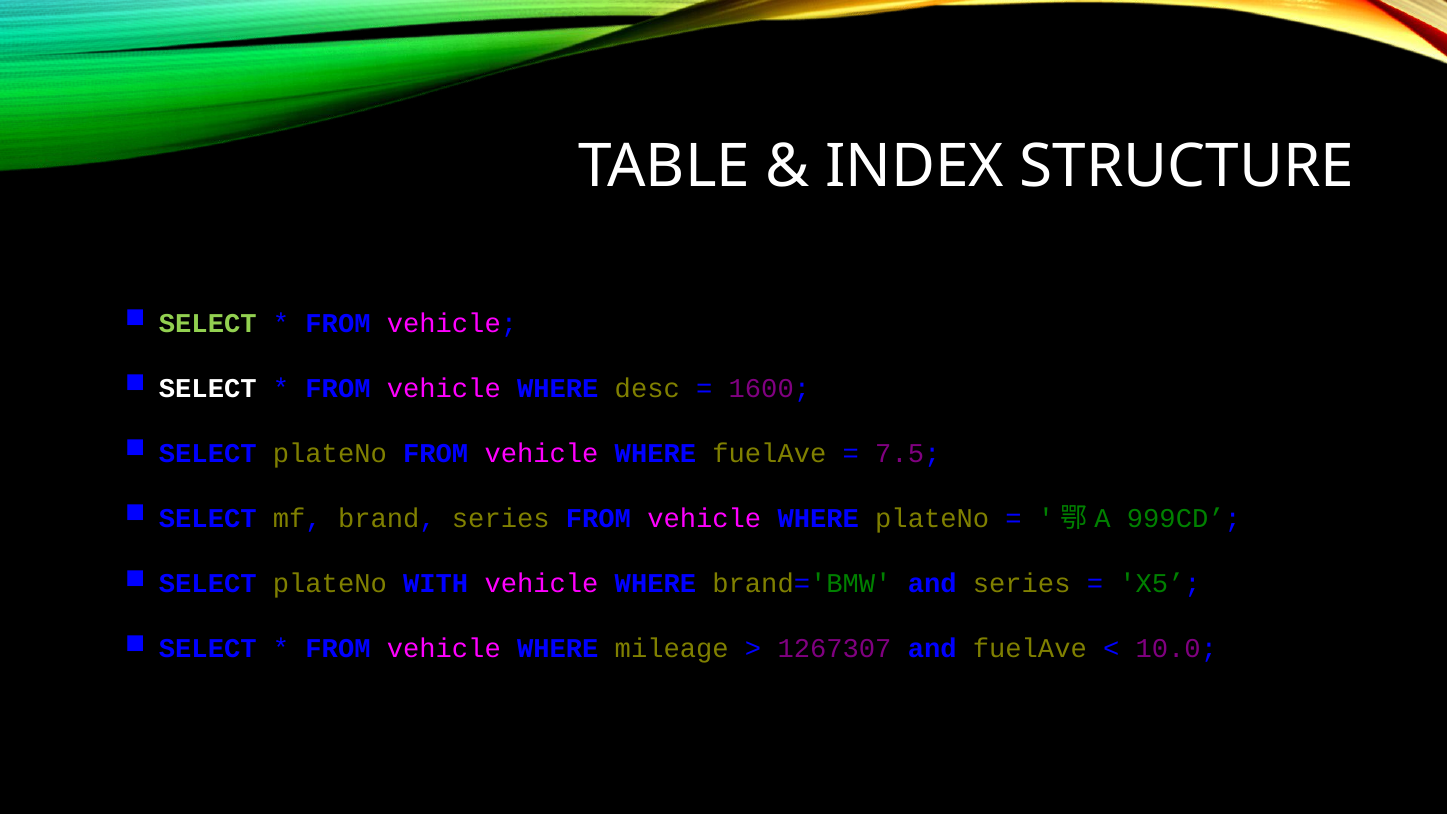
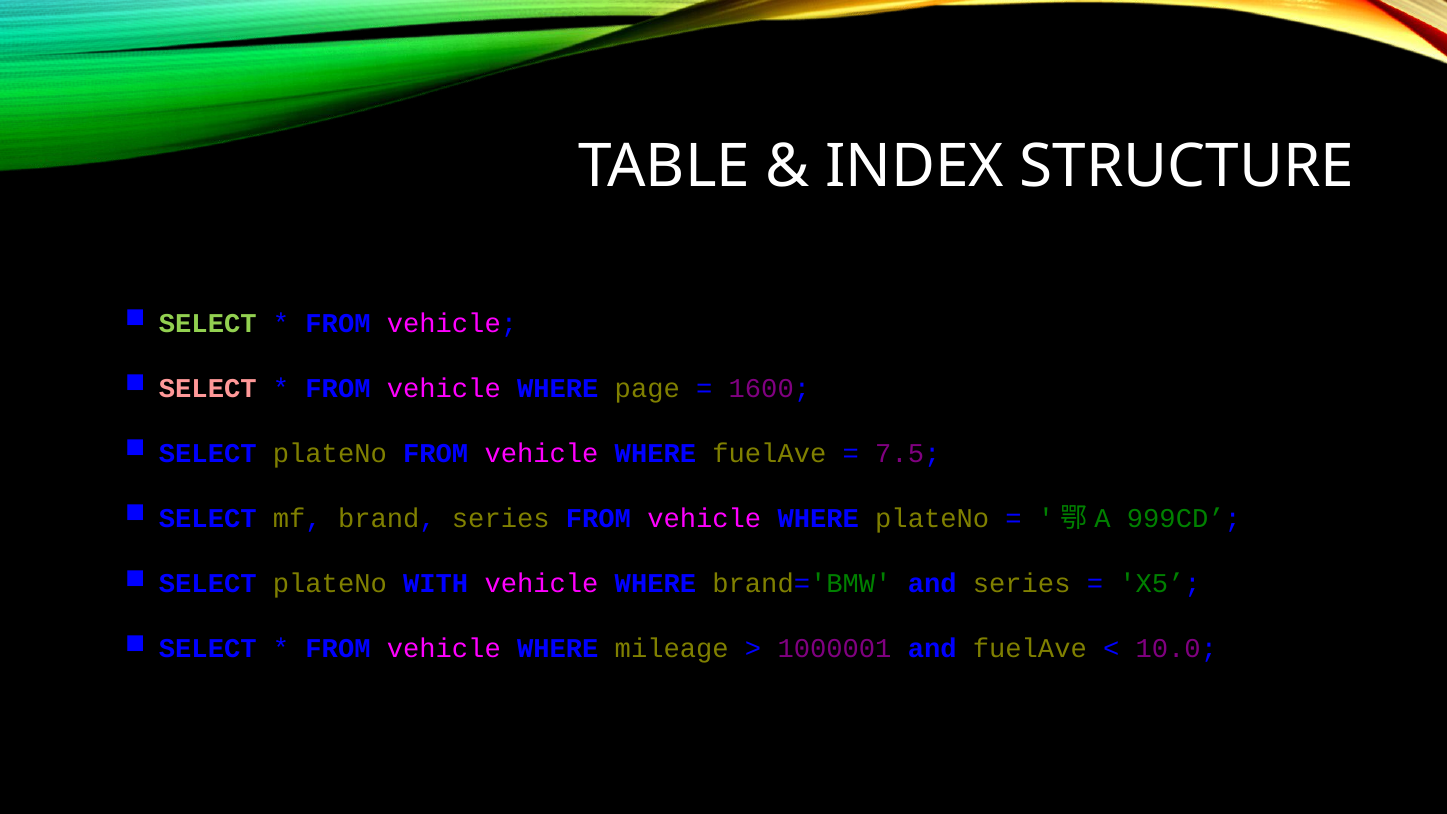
SELECT at (208, 388) colour: white -> pink
desc: desc -> page
1267307: 1267307 -> 1000001
